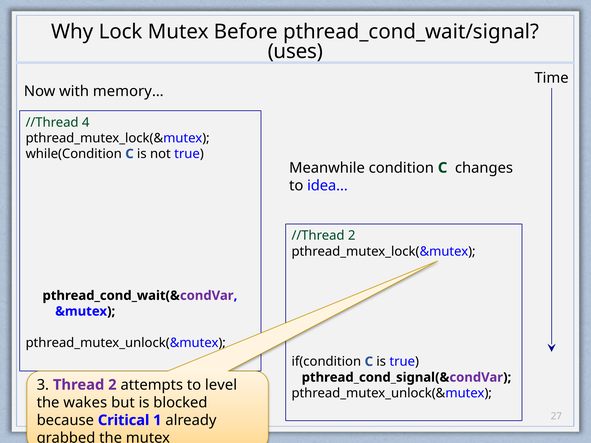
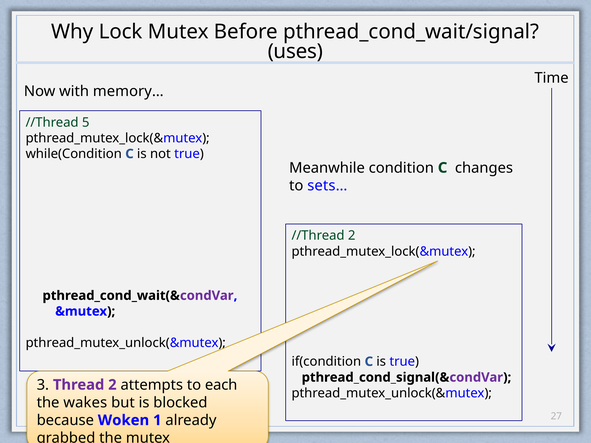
4: 4 -> 5
idea…: idea… -> sets…
level: level -> each
Critical: Critical -> Woken
